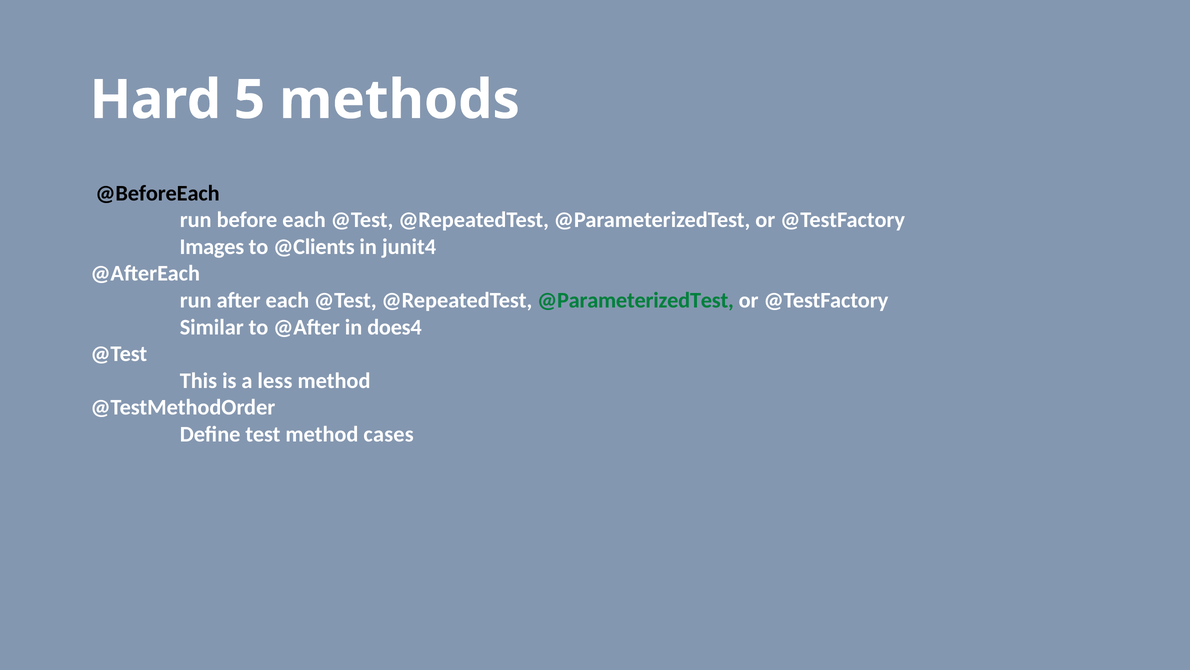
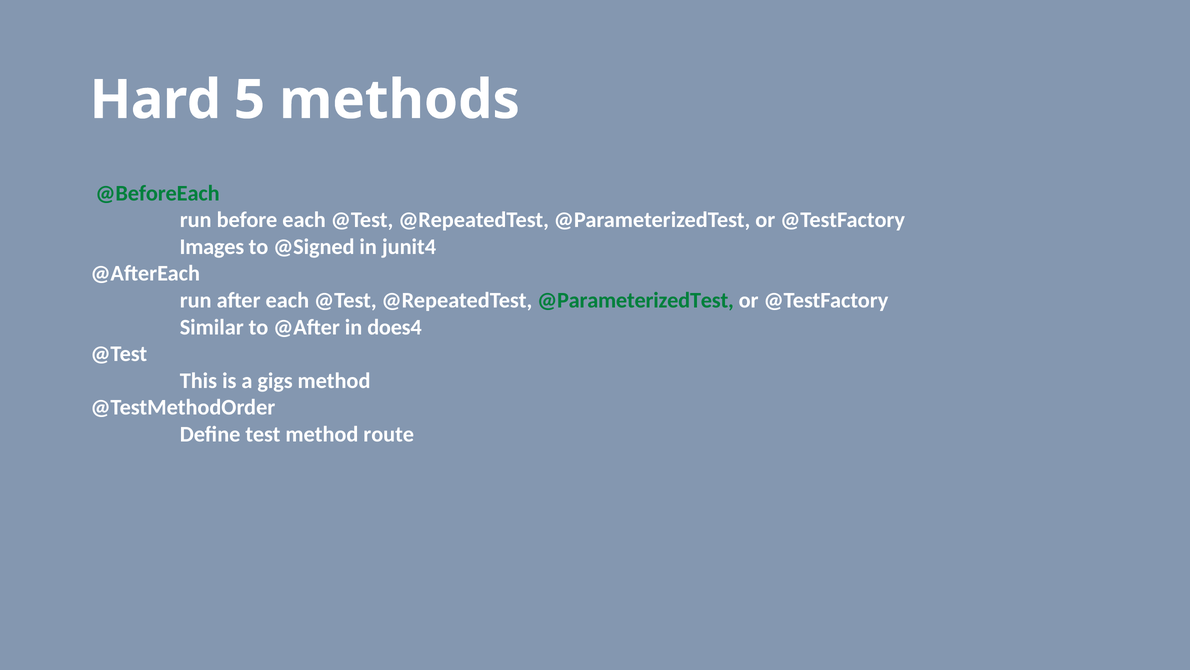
@BeforeEach colour: black -> green
@Clients: @Clients -> @Signed
less: less -> gigs
cases: cases -> route
